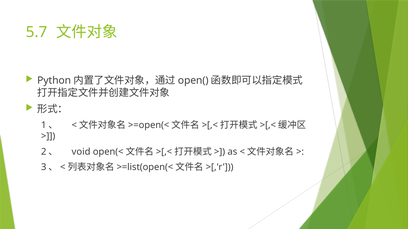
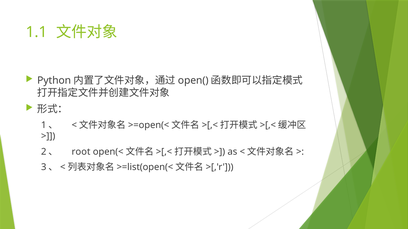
5.7: 5.7 -> 1.1
void: void -> root
